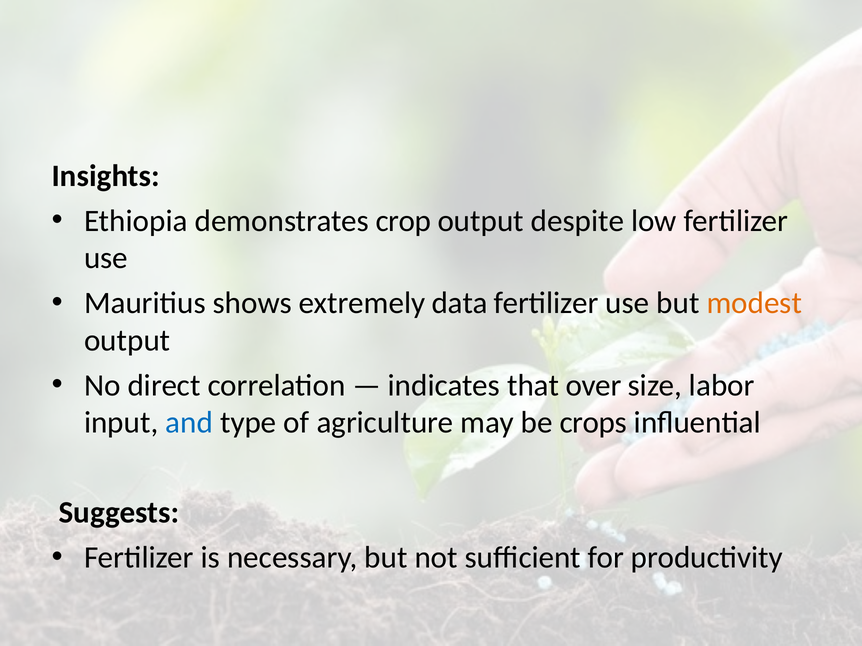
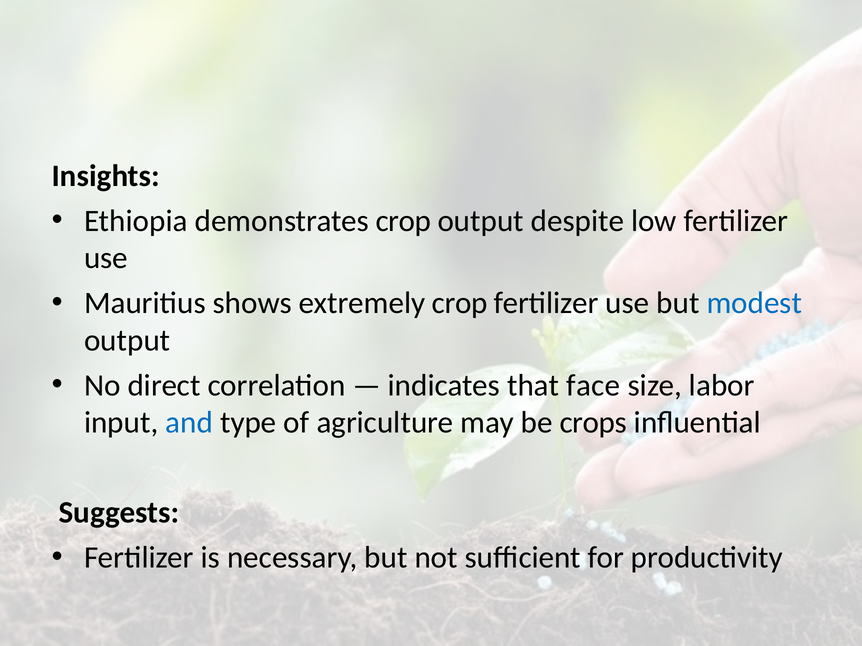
extremely data: data -> crop
modest colour: orange -> blue
over: over -> face
